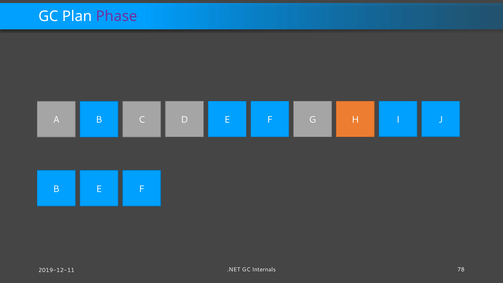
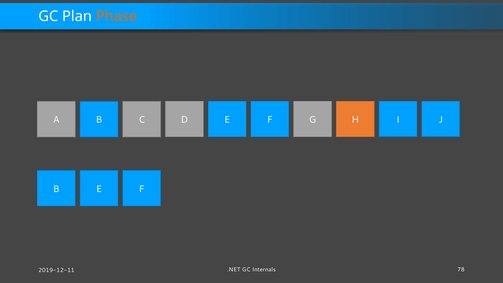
Phase colour: purple -> orange
